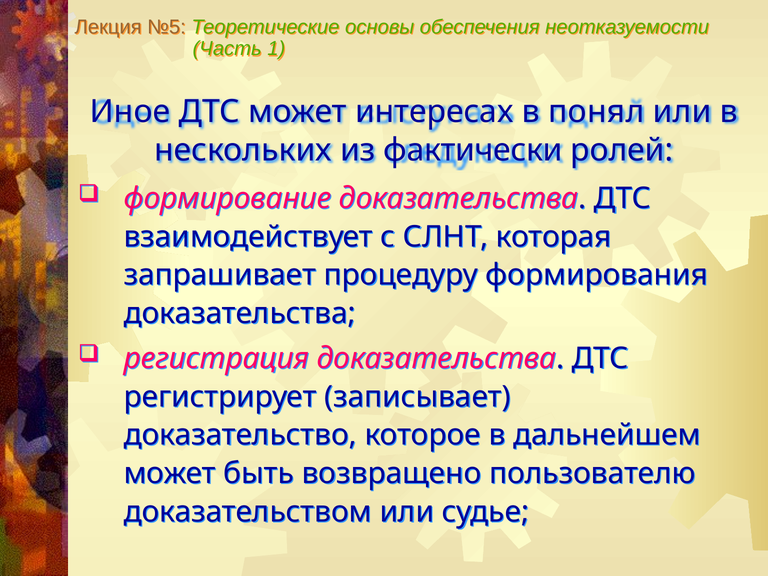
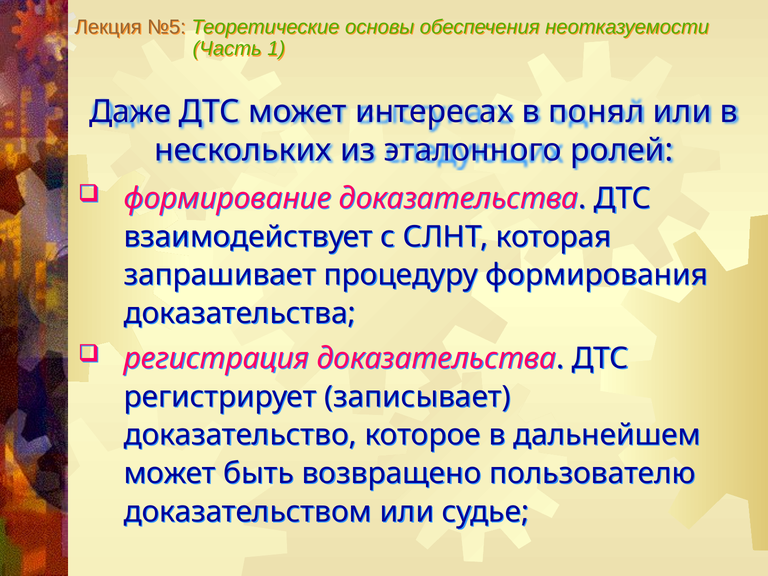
Иное: Иное -> Даже
фактически: фактически -> эталонного
